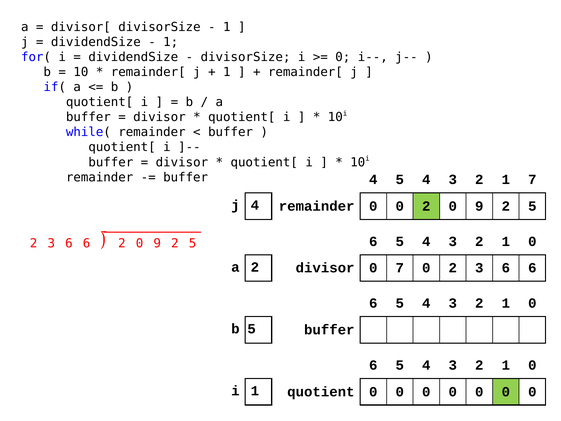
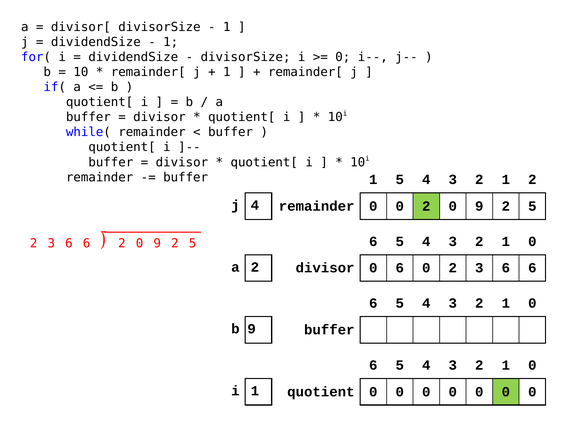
buffer 4: 4 -> 1
2 1 7: 7 -> 2
0 7: 7 -> 6
b 5: 5 -> 9
